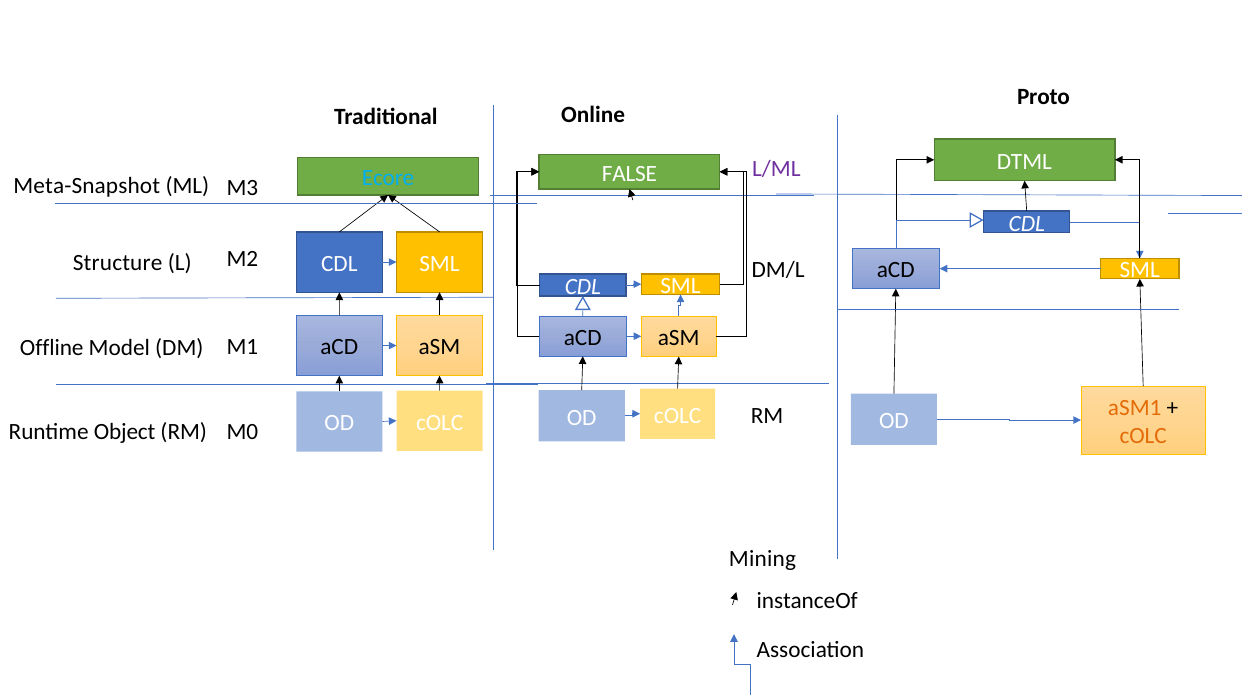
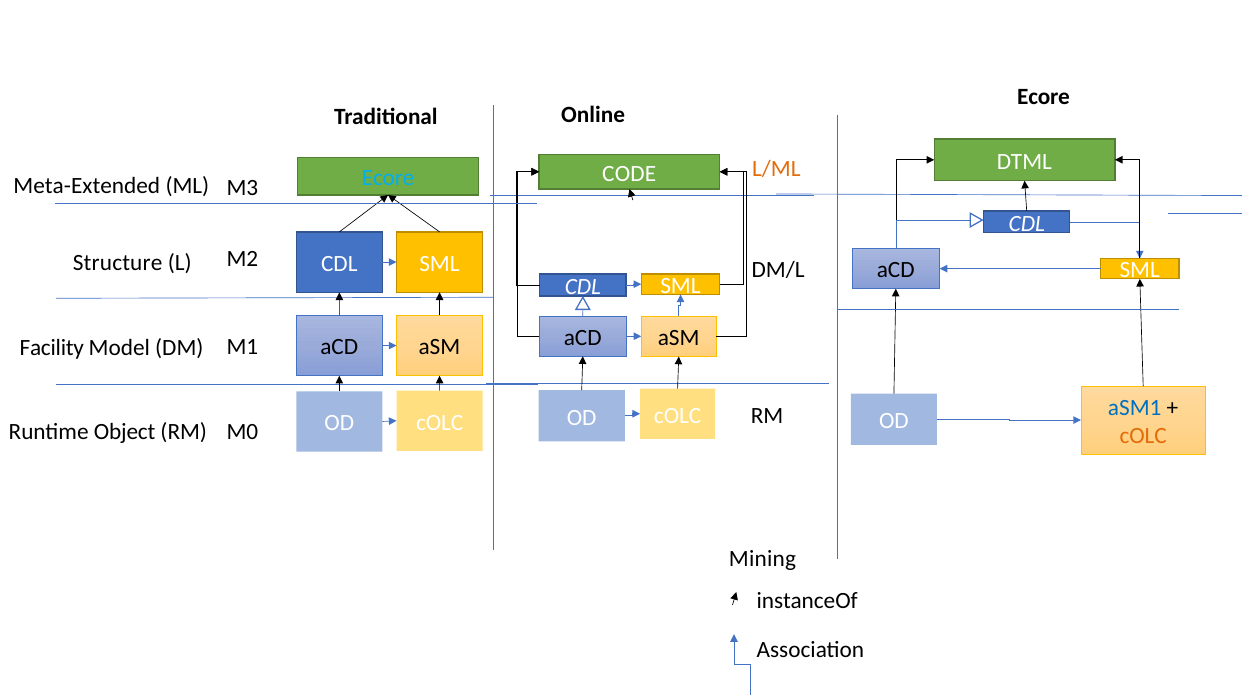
Proto at (1043, 97): Proto -> Ecore
L/ML colour: purple -> orange
FALSE: FALSE -> CODE
Meta-Snapshot: Meta-Snapshot -> Meta-Extended
Offline: Offline -> Facility
aSM1 colour: orange -> blue
